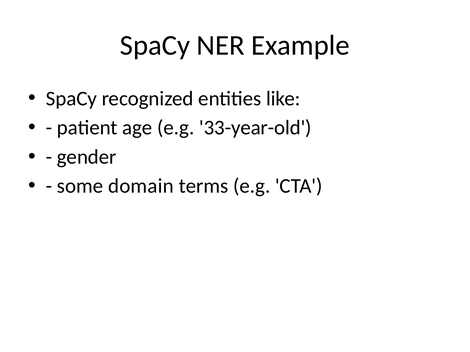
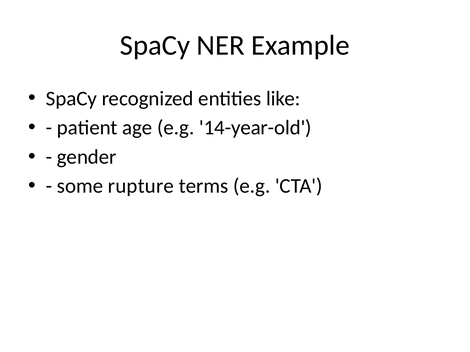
33-year-old: 33-year-old -> 14-year-old
domain: domain -> rupture
